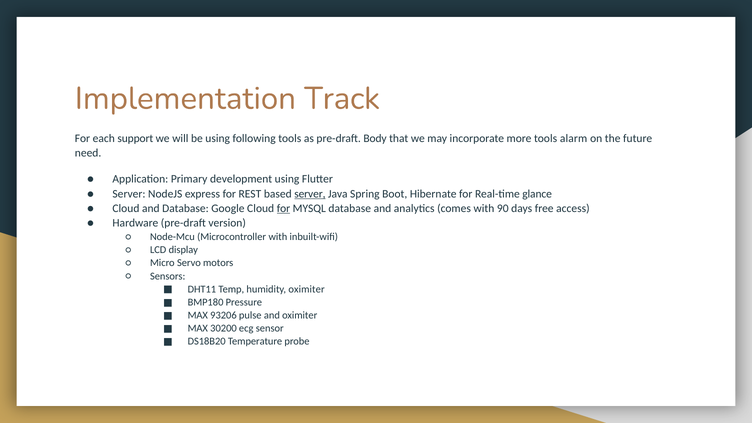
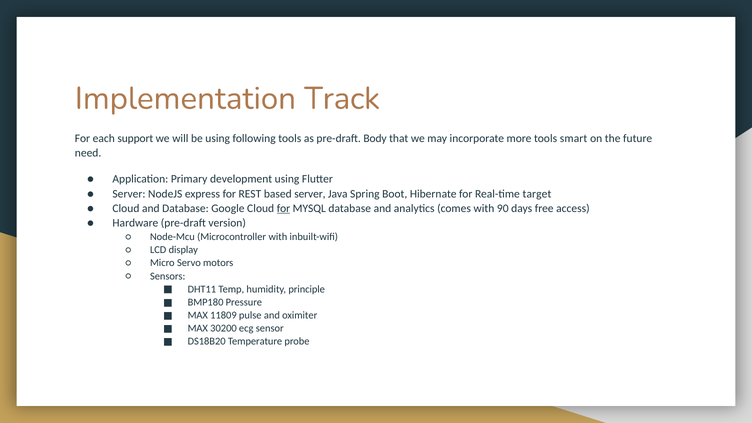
alarm: alarm -> smart
server at (310, 194) underline: present -> none
glance: glance -> target
humidity oximiter: oximiter -> principle
93206: 93206 -> 11809
